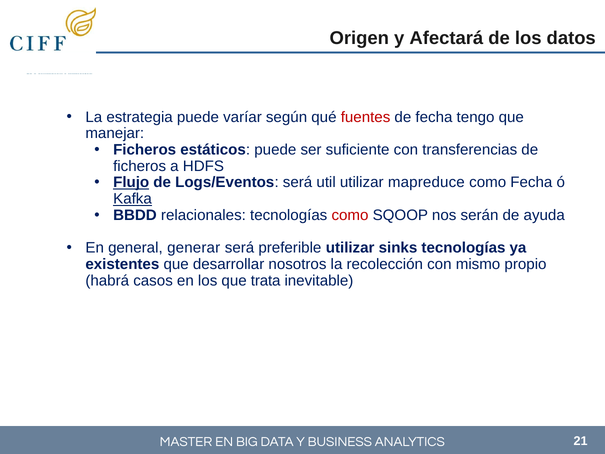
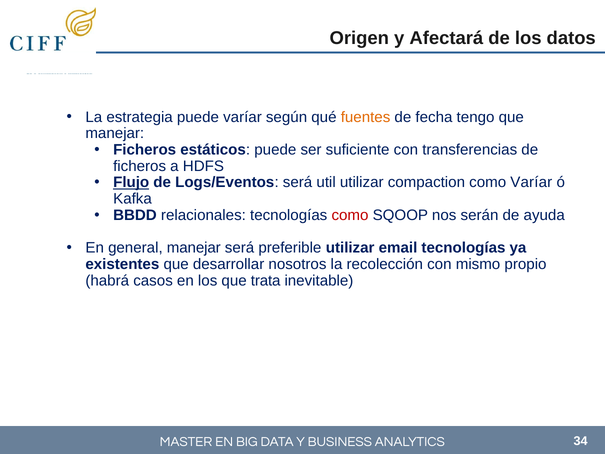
fuentes colour: red -> orange
mapreduce: mapreduce -> compaction
como Fecha: Fecha -> Varíar
Kafka underline: present -> none
general generar: generar -> manejar
sinks: sinks -> email
21: 21 -> 34
